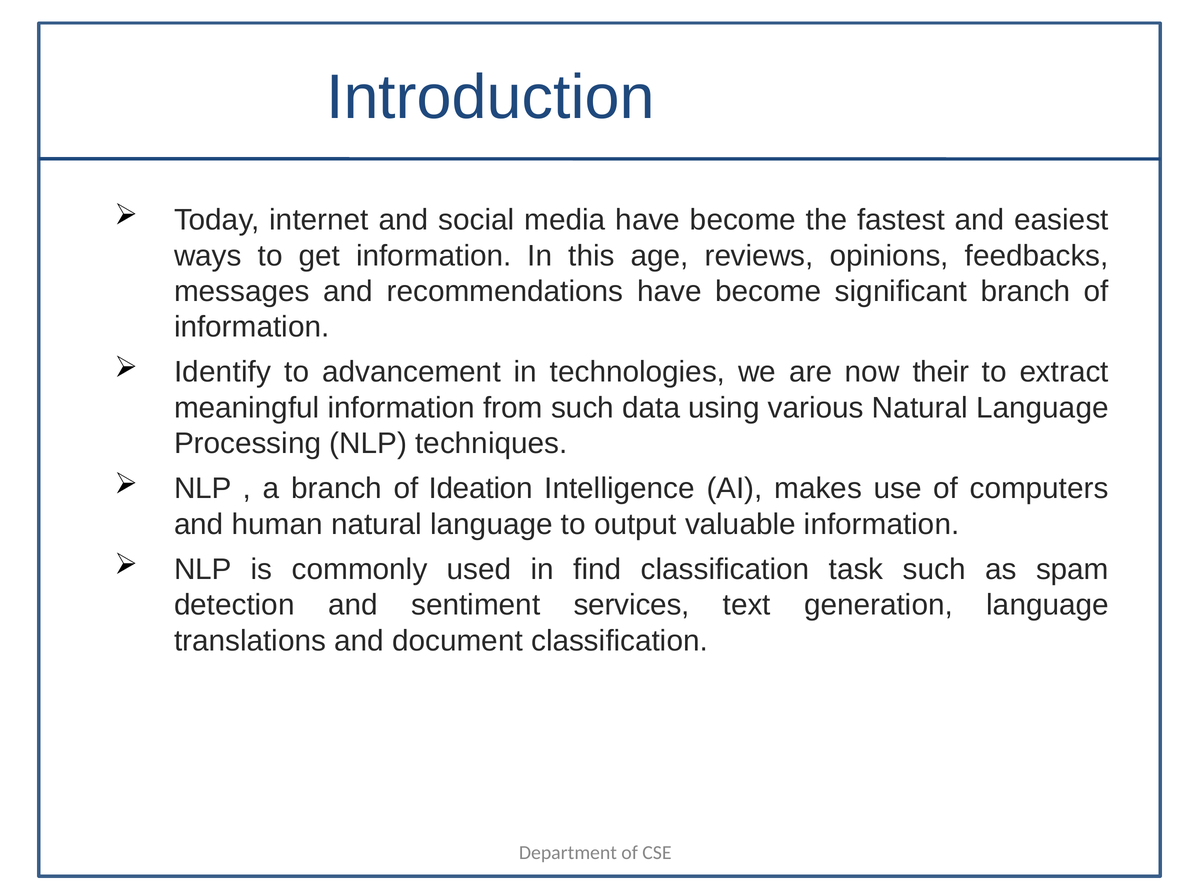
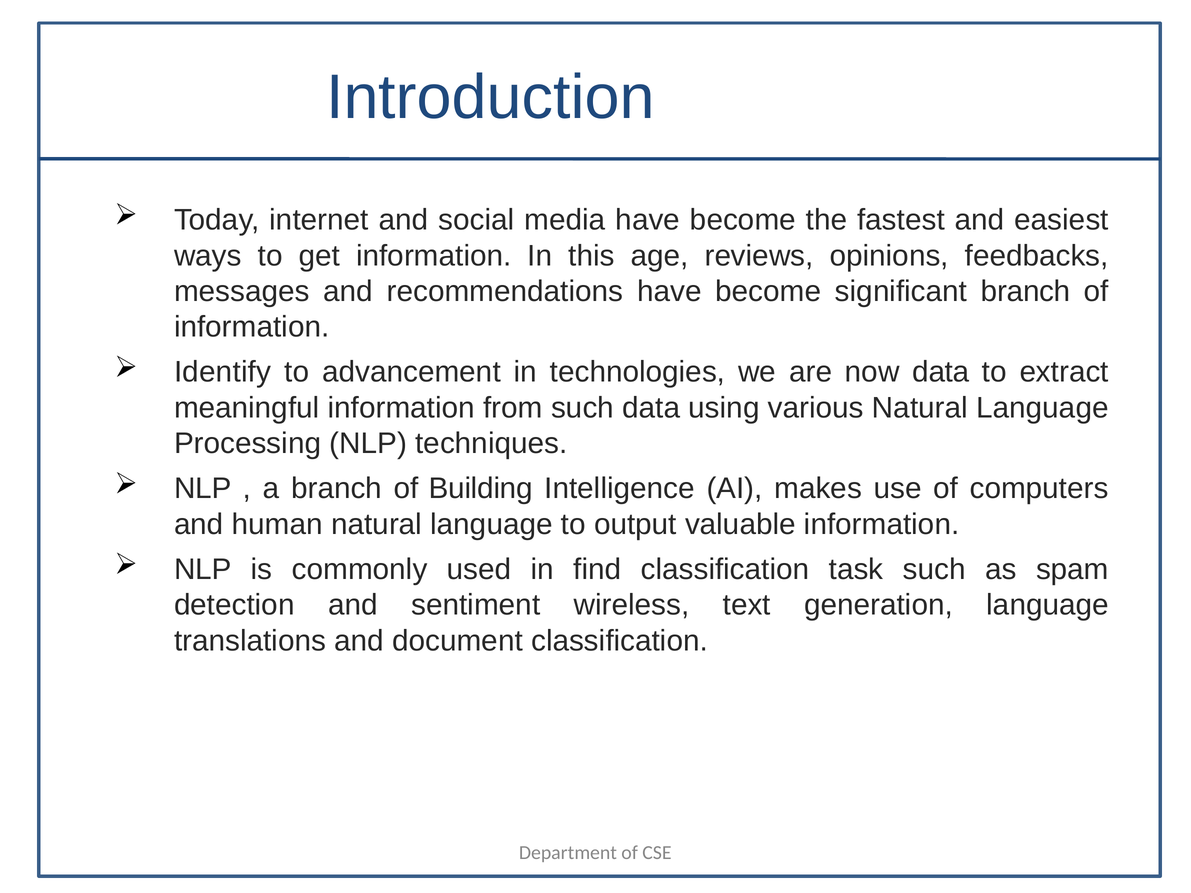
now their: their -> data
Ideation: Ideation -> Building
services: services -> wireless
